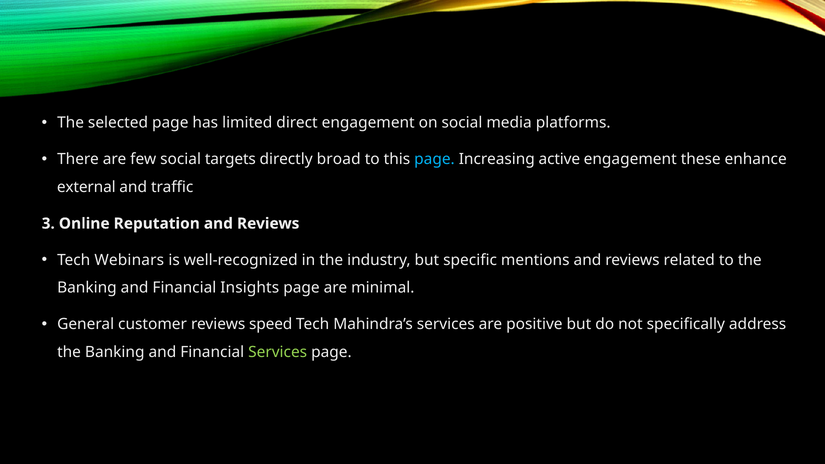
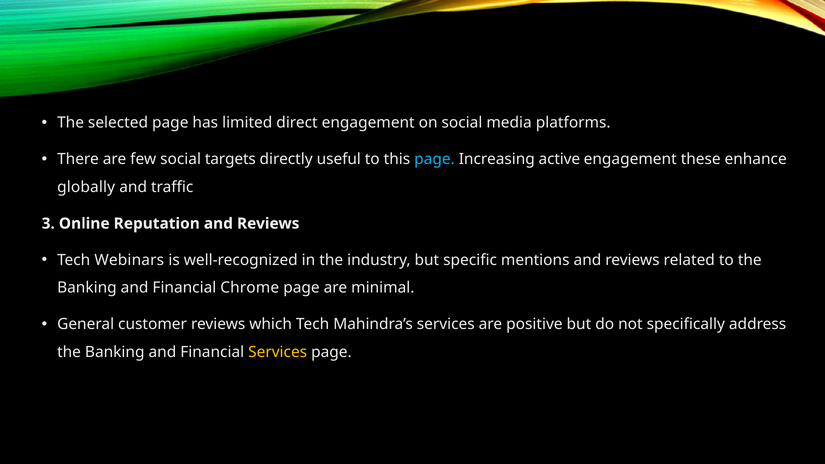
broad: broad -> useful
external: external -> globally
Insights: Insights -> Chrome
speed: speed -> which
Services at (278, 352) colour: light green -> yellow
